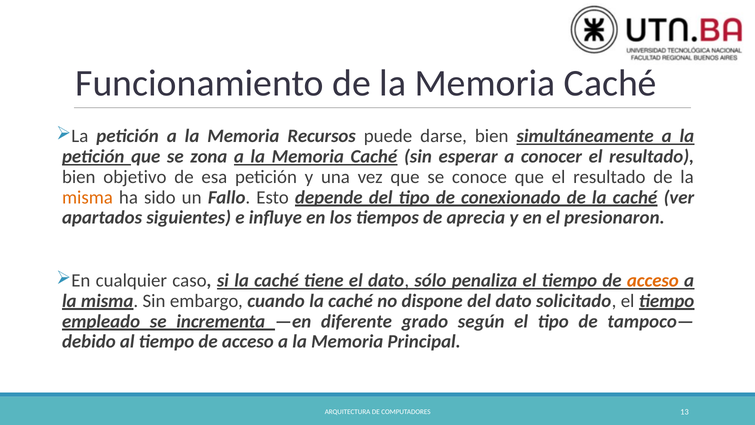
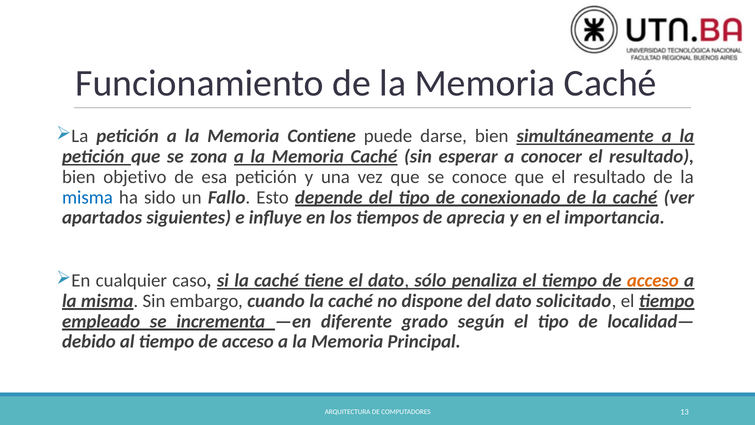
Recursos: Recursos -> Contiene
misma at (87, 197) colour: orange -> blue
presionaron: presionaron -> importancia
tampoco—: tampoco— -> localidad—
